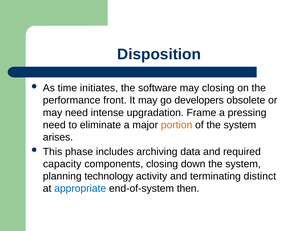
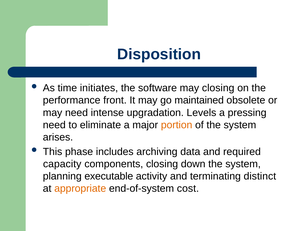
developers: developers -> maintained
Frame: Frame -> Levels
technology: technology -> executable
appropriate colour: blue -> orange
then: then -> cost
